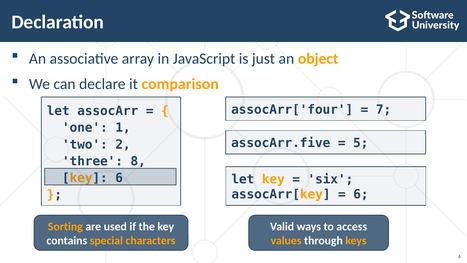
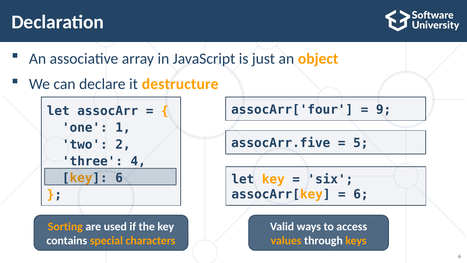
comparison: comparison -> destructure
7: 7 -> 9
8: 8 -> 4
